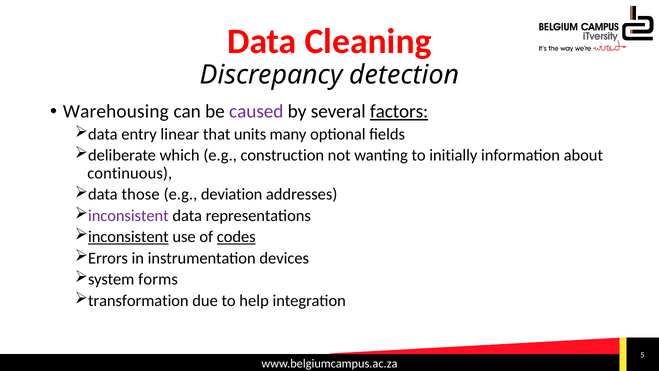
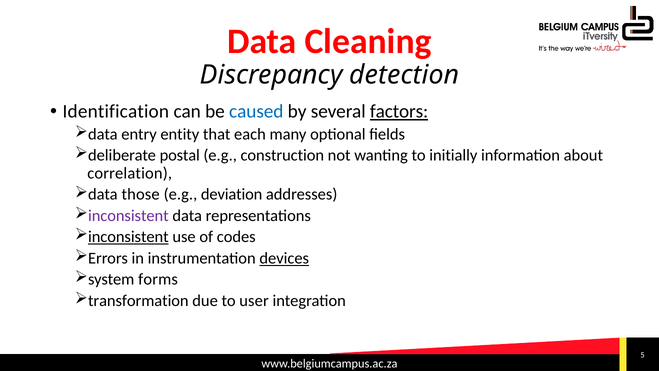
Warehousing: Warehousing -> Identification
caused colour: purple -> blue
linear: linear -> entity
units: units -> each
which: which -> postal
continuous: continuous -> correlation
codes underline: present -> none
devices underline: none -> present
help: help -> user
